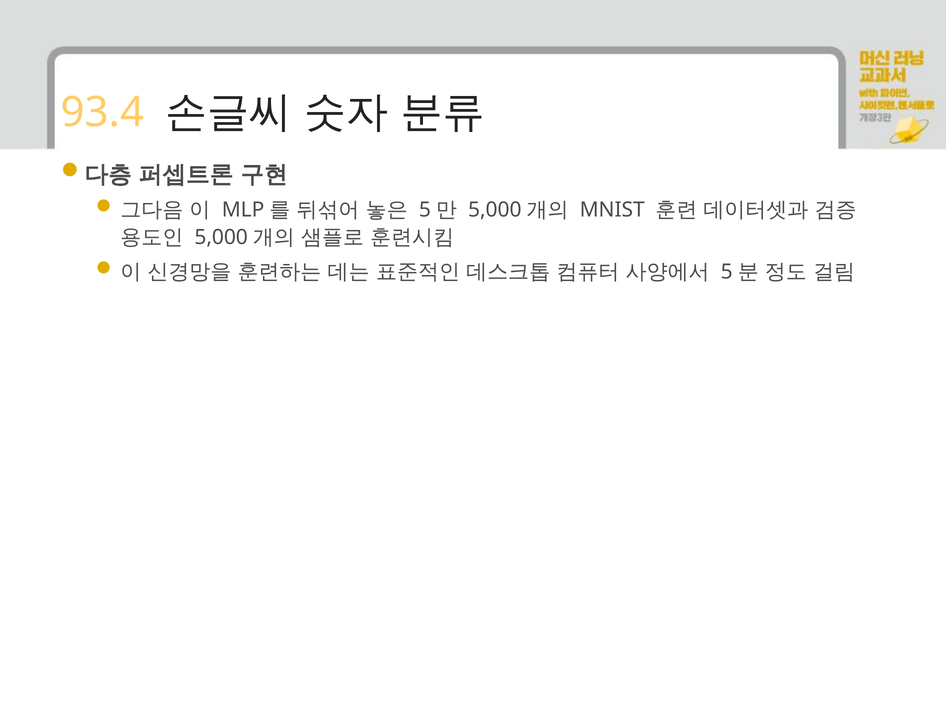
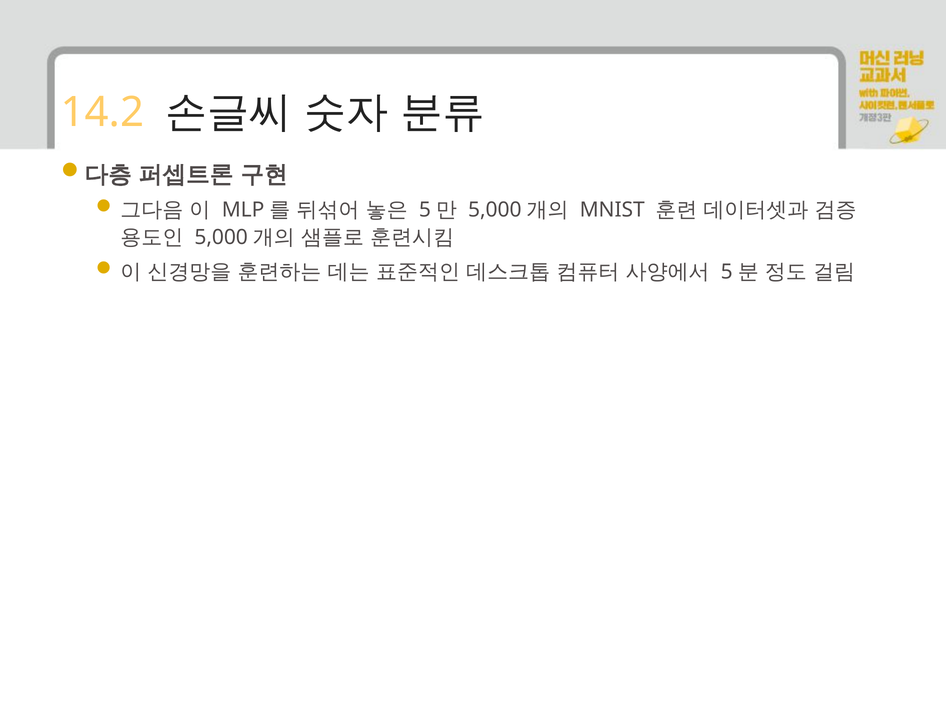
93.4: 93.4 -> 14.2
